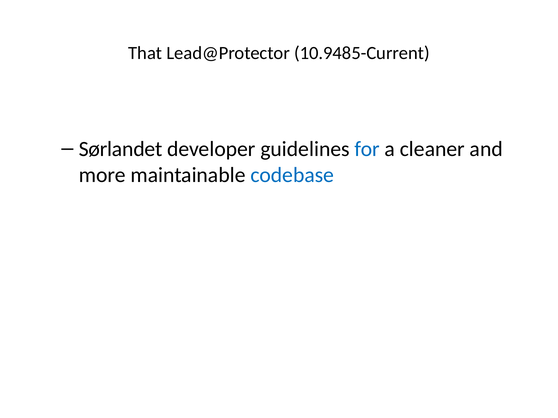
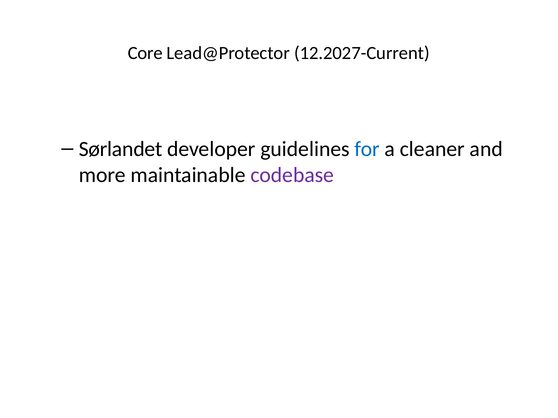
That: That -> Core
10.9485-Current: 10.9485-Current -> 12.2027-Current
codebase colour: blue -> purple
